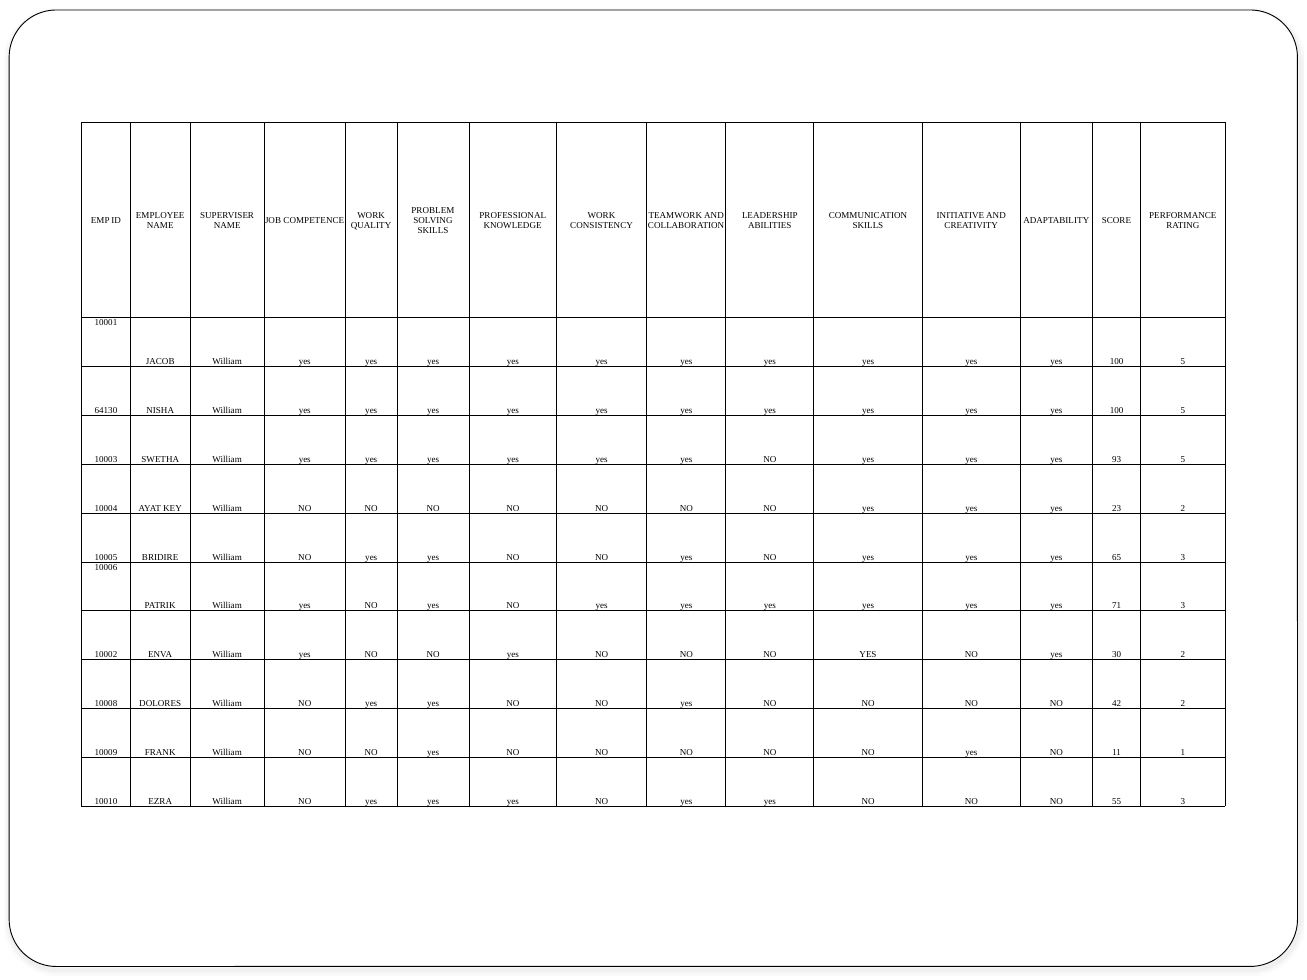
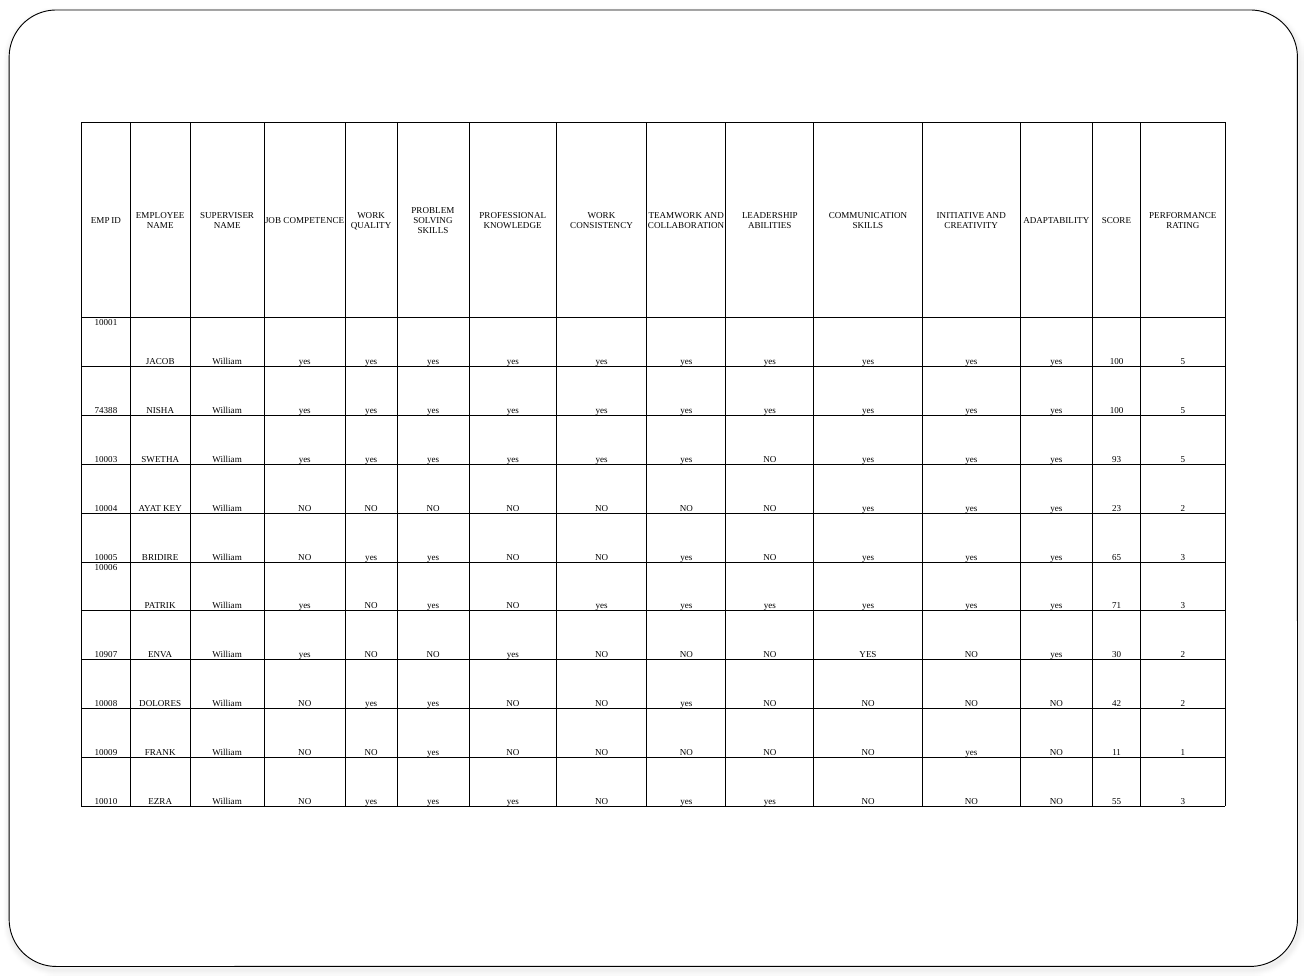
64130: 64130 -> 74388
10002: 10002 -> 10907
